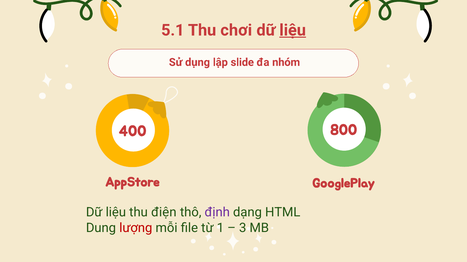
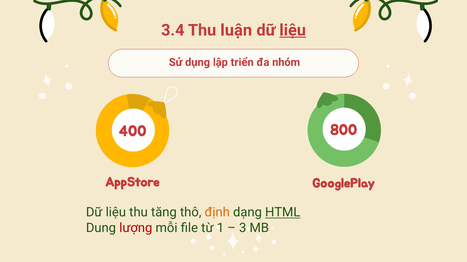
5.1: 5.1 -> 3.4
chơi: chơi -> luận
slide: slide -> triển
điện: điện -> tăng
định colour: purple -> orange
HTML underline: none -> present
